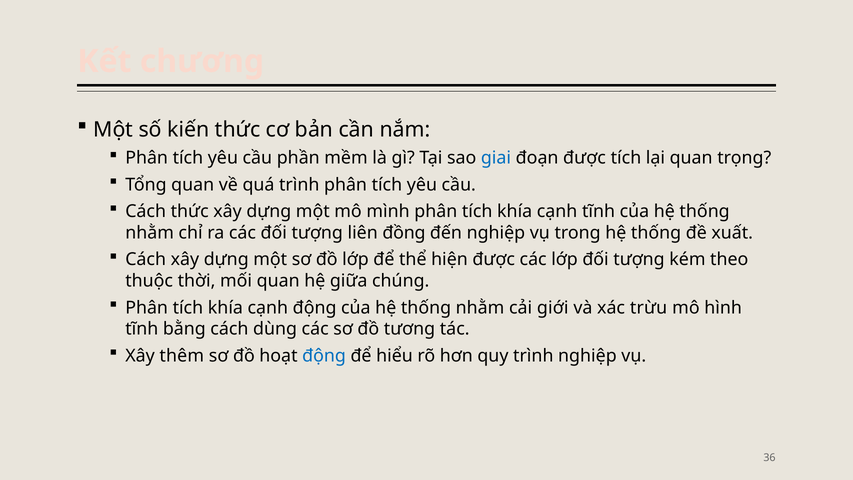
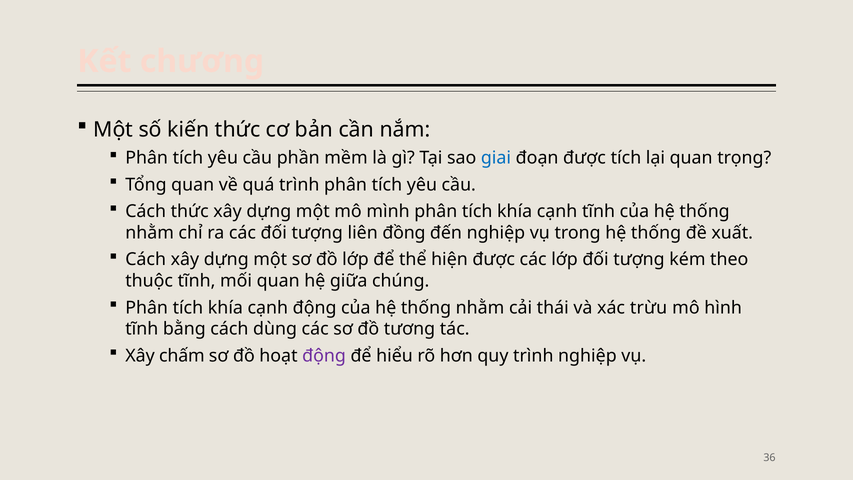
thuộc thời: thời -> tĩnh
giới: giới -> thái
thêm: thêm -> chấm
động at (324, 356) colour: blue -> purple
